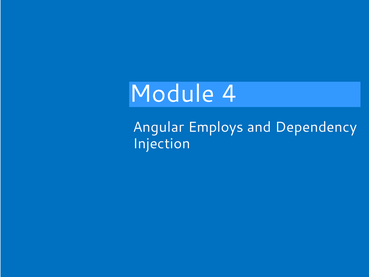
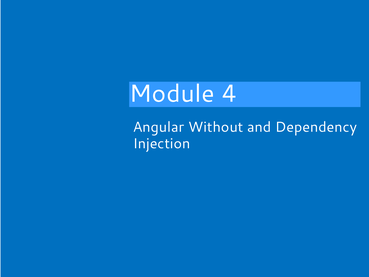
Employs: Employs -> Without
